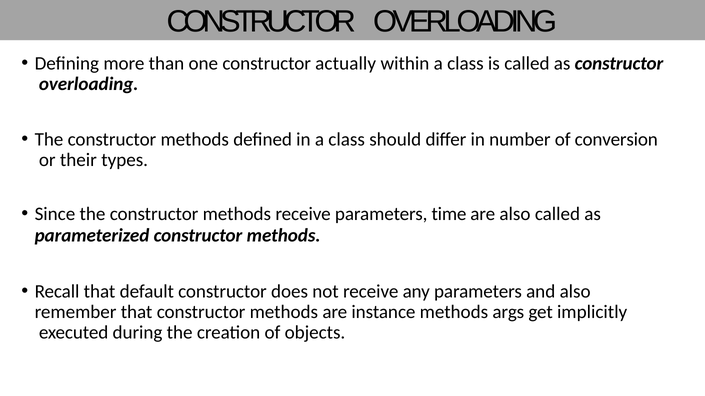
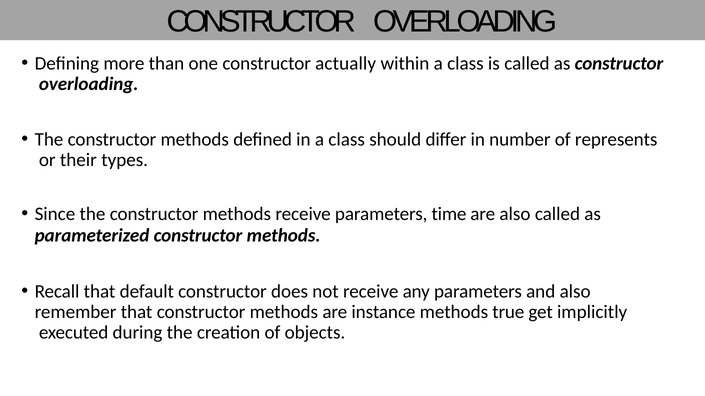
conversion: conversion -> represents
args: args -> true
